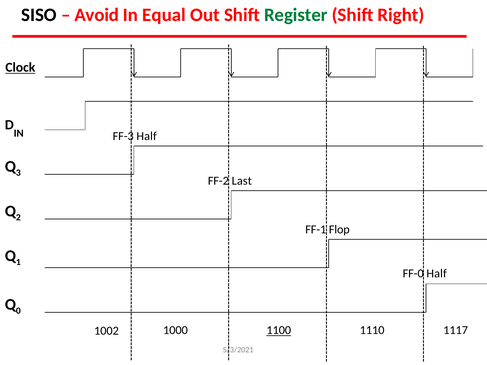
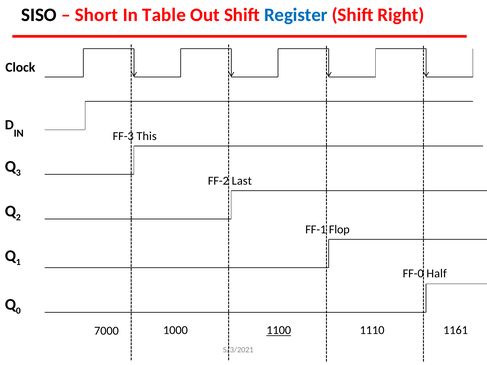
Avoid: Avoid -> Short
Equal: Equal -> Table
Register colour: green -> blue
Clock underline: present -> none
Half at (147, 136): Half -> This
1002: 1002 -> 7000
1117: 1117 -> 1161
